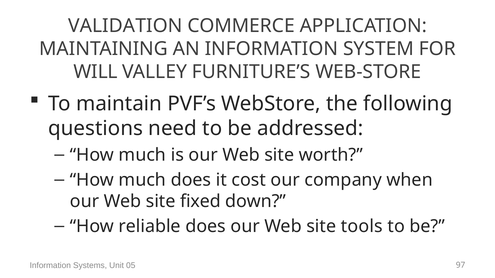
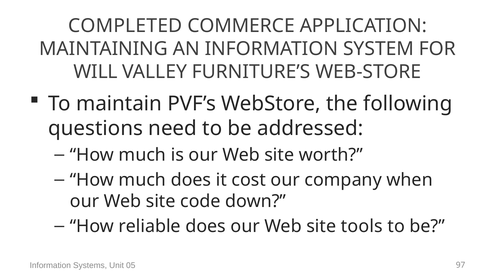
VALIDATION: VALIDATION -> COMPLETED
fixed: fixed -> code
